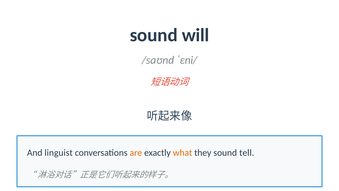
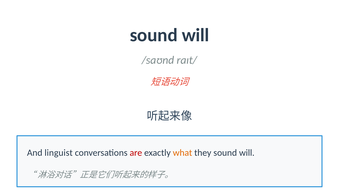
ˈɛni/: ˈɛni/ -> raɪt/
are colour: orange -> red
they sound tell: tell -> will
